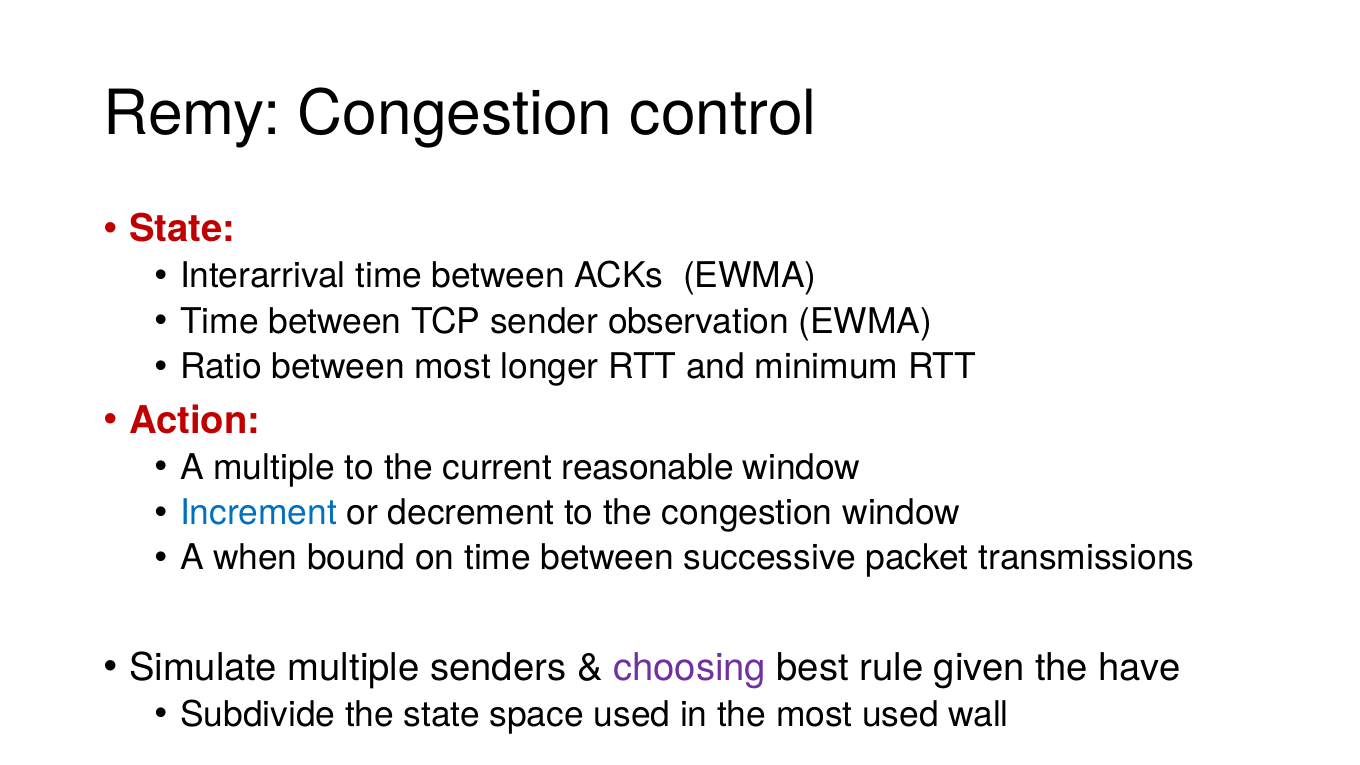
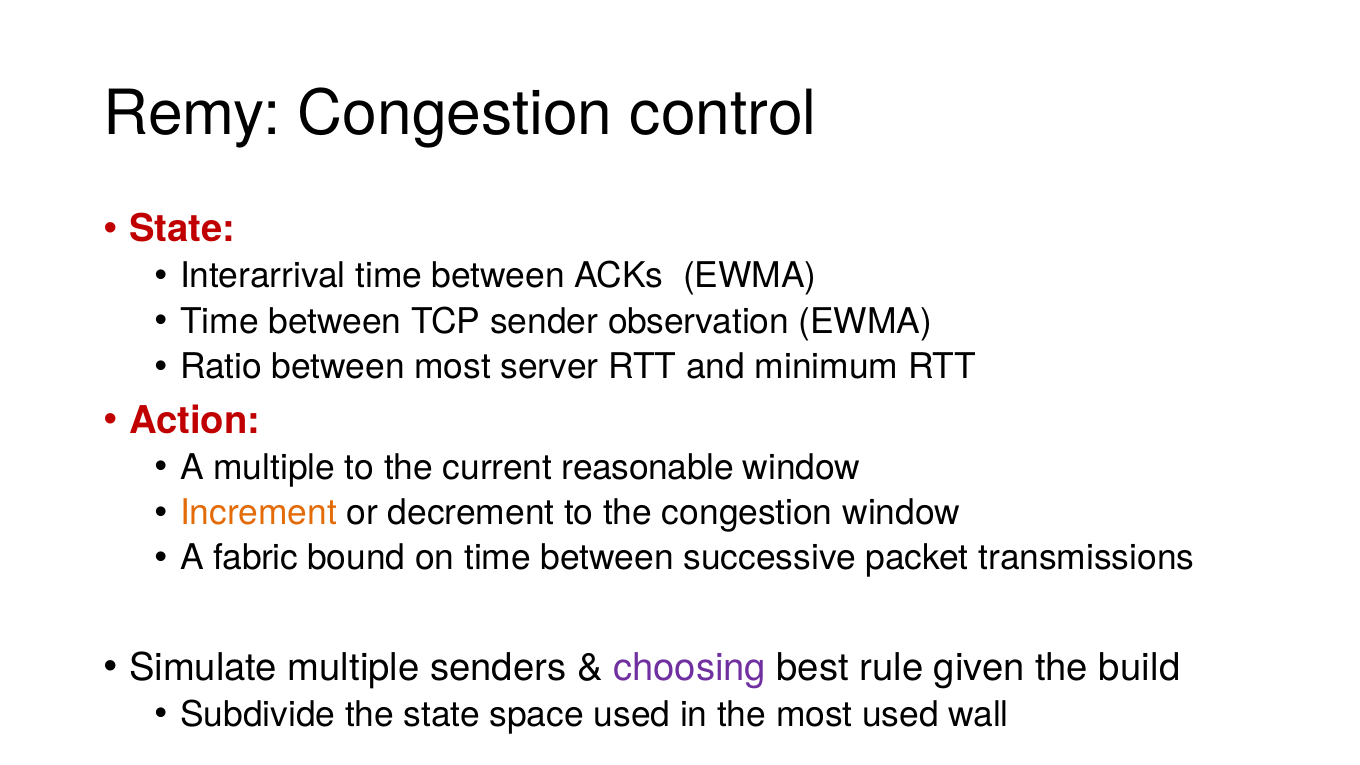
longer: longer -> server
Increment colour: blue -> orange
when: when -> fabric
have: have -> build
